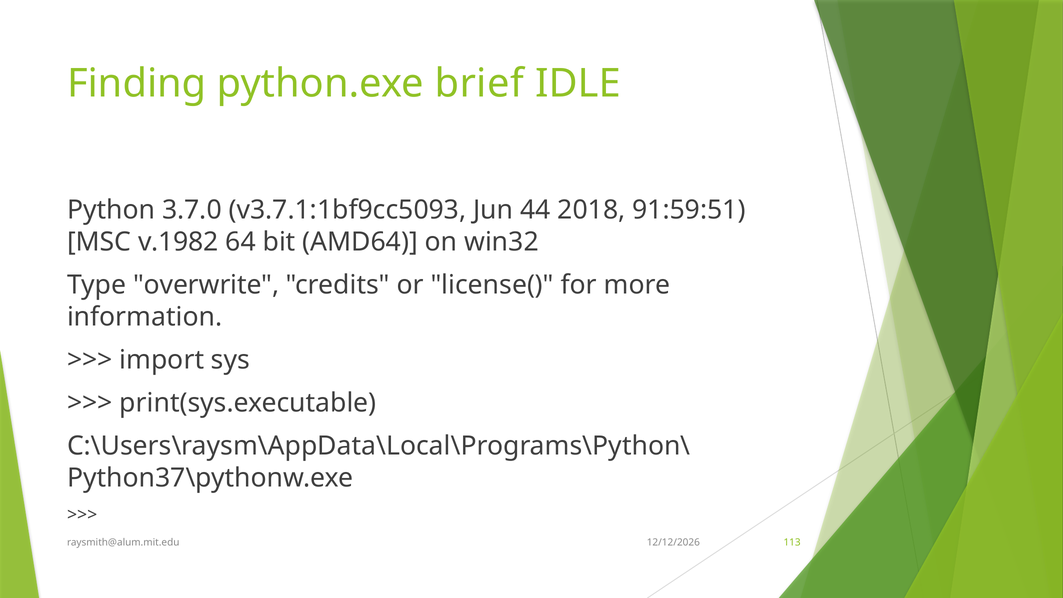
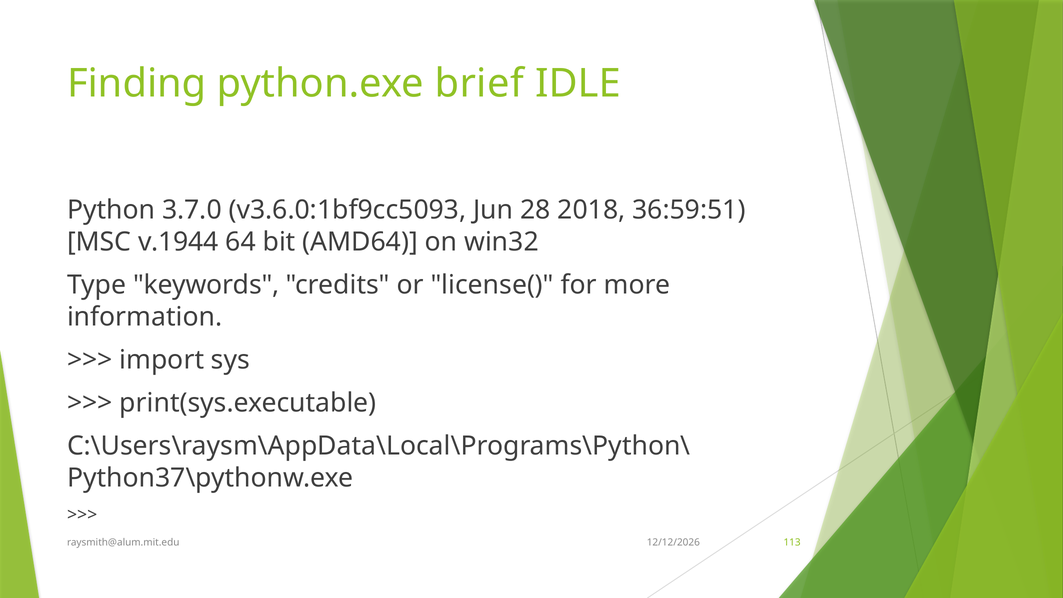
v3.7.1:1bf9cc5093: v3.7.1:1bf9cc5093 -> v3.6.0:1bf9cc5093
44: 44 -> 28
91:59:51: 91:59:51 -> 36:59:51
v.1982: v.1982 -> v.1944
overwrite: overwrite -> keywords
